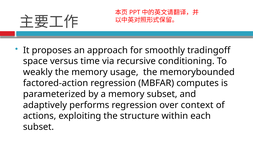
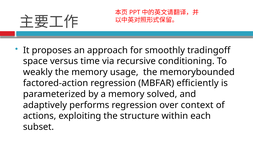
computes: computes -> efficiently
memory subset: subset -> solved
